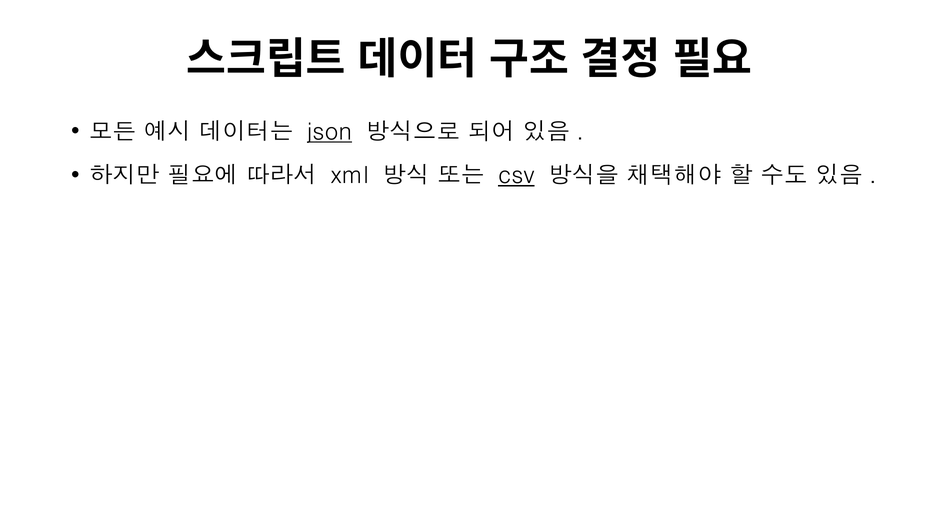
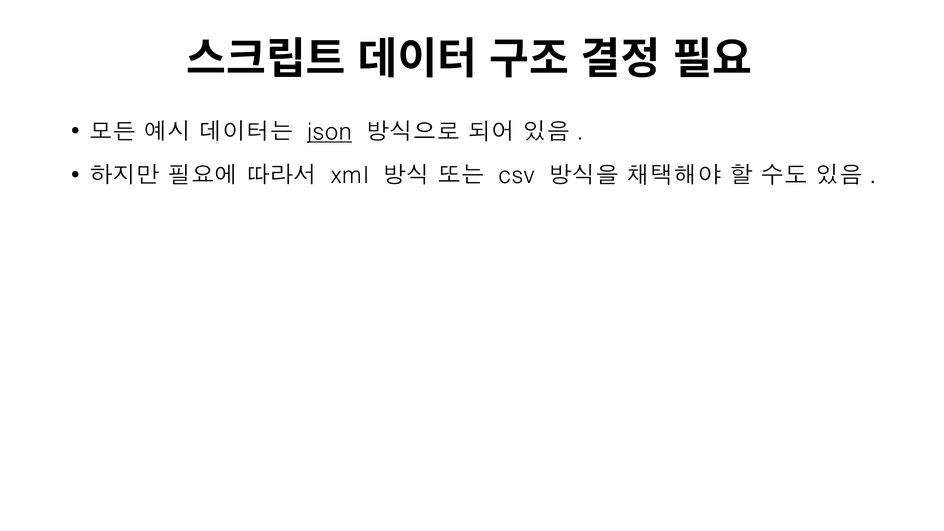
csv underline: present -> none
